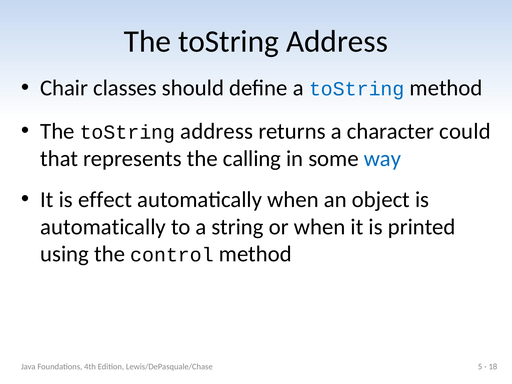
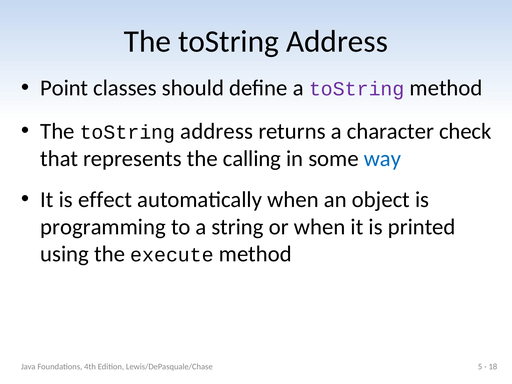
Chair: Chair -> Point
toString at (357, 89) colour: blue -> purple
could: could -> check
automatically at (103, 227): automatically -> programming
control: control -> execute
